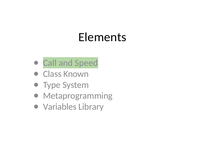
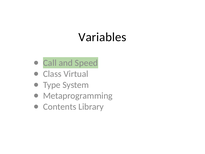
Elements: Elements -> Variables
Known: Known -> Virtual
Variables: Variables -> Contents
